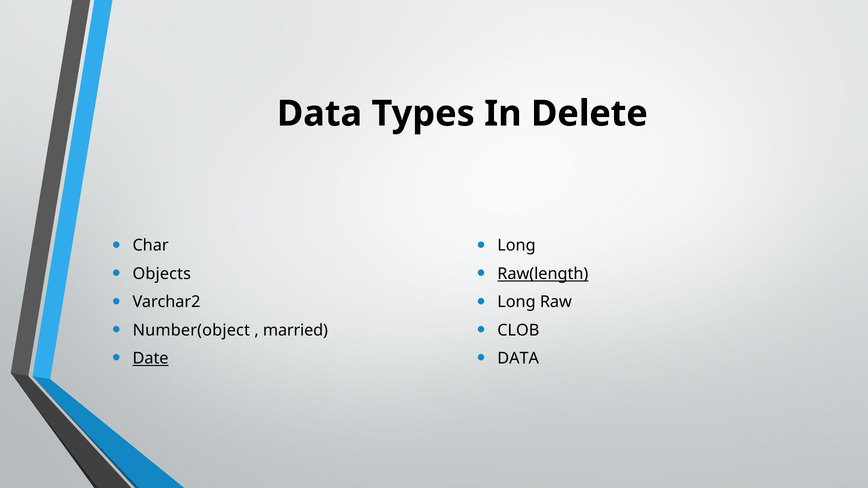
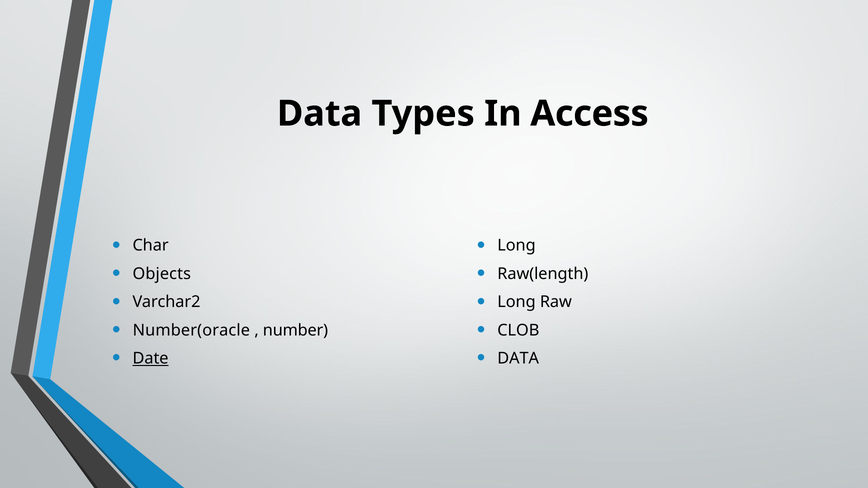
Delete: Delete -> Access
Raw(length underline: present -> none
Number(object: Number(object -> Number(oracle
married: married -> number
